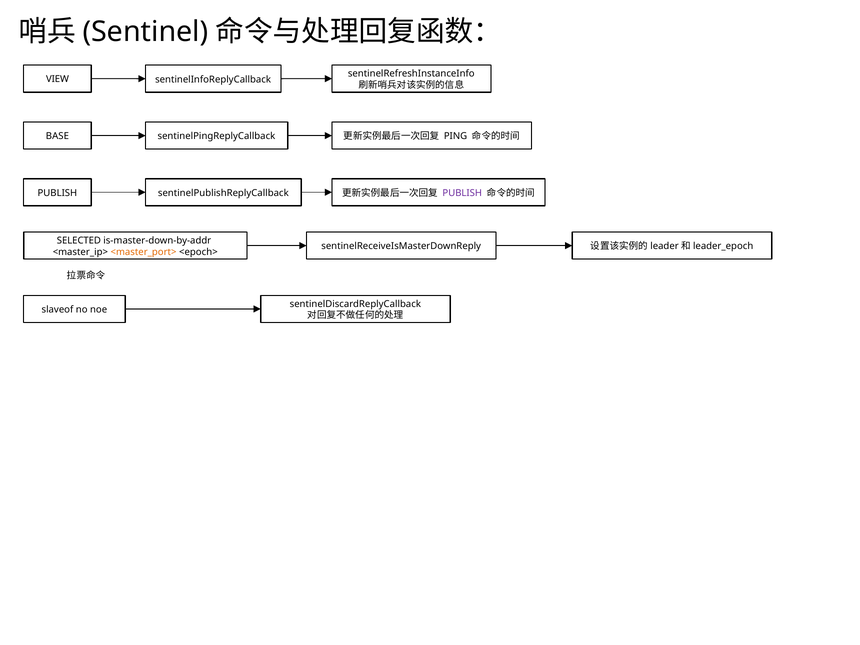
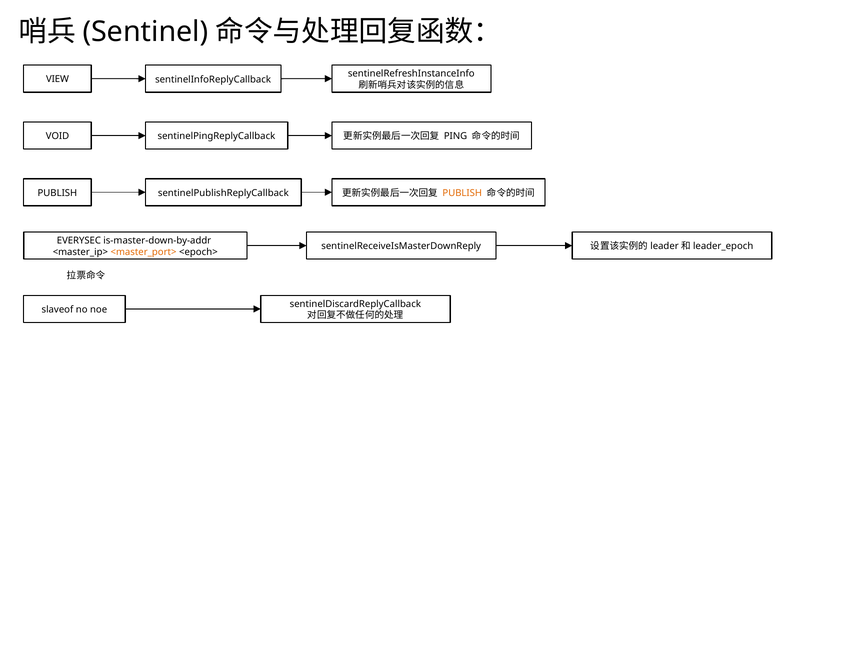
BASE: BASE -> VOID
PUBLISH at (462, 193) colour: purple -> orange
SELECTED: SELECTED -> EVERYSEC
